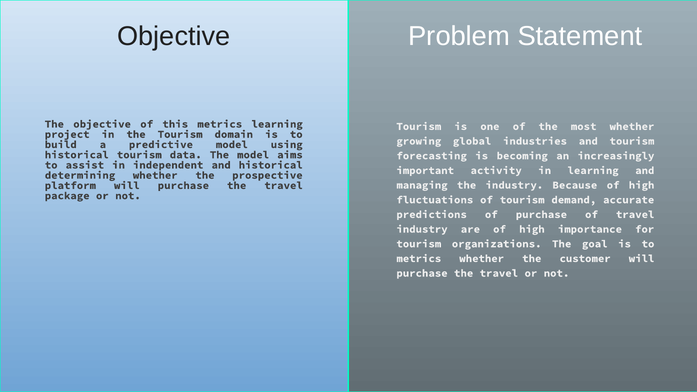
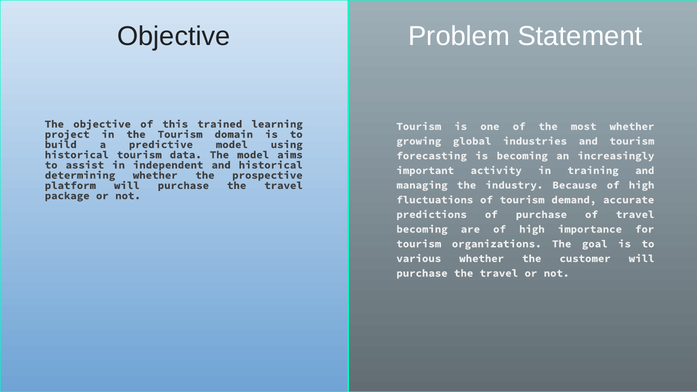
this metrics: metrics -> trained
in learning: learning -> training
industry at (422, 229): industry -> becoming
metrics at (419, 259): metrics -> various
